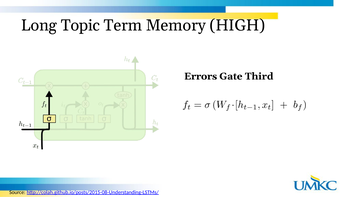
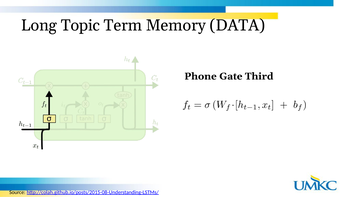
HIGH: HIGH -> DATA
Errors: Errors -> Phone
